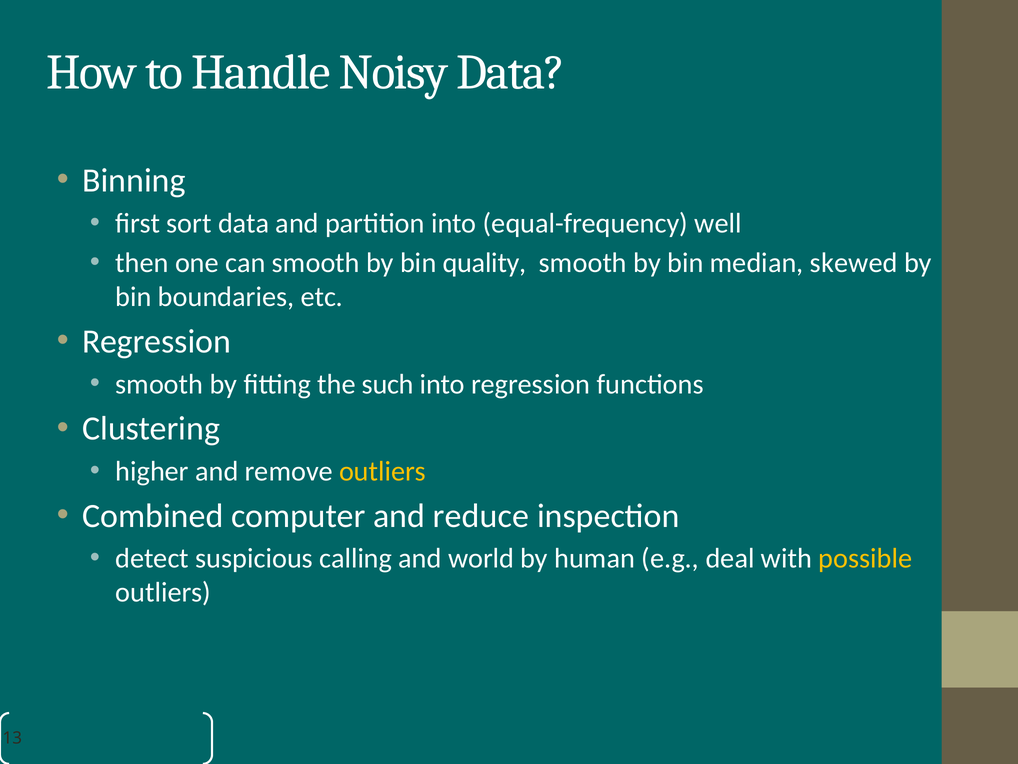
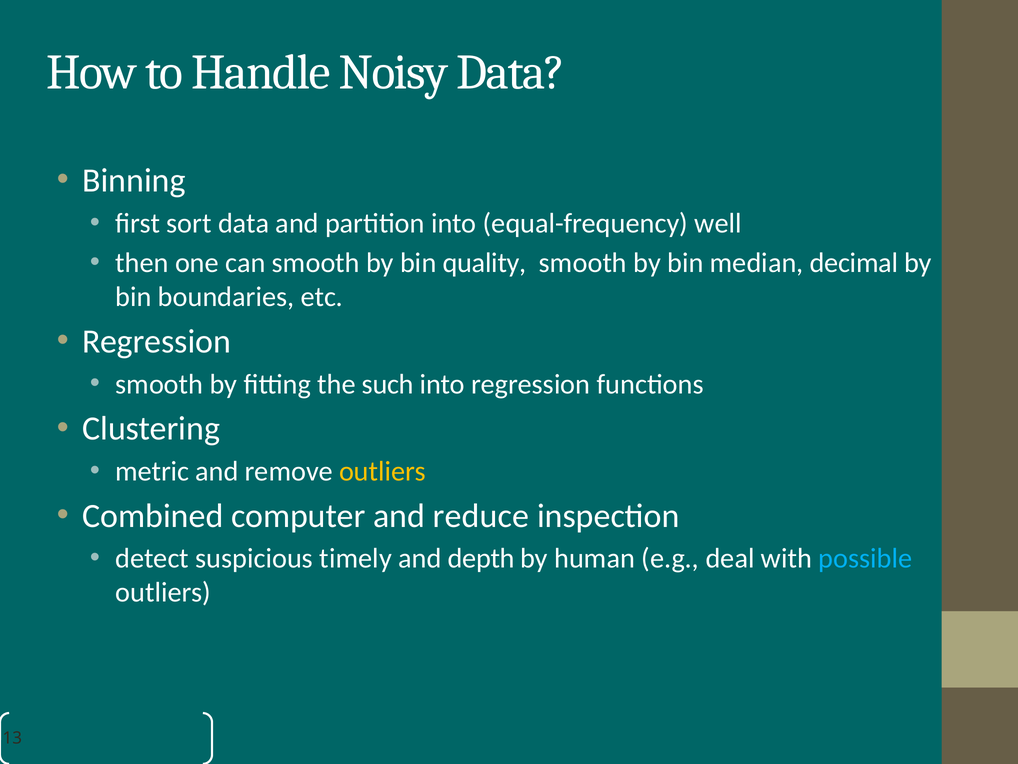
skewed: skewed -> decimal
higher: higher -> metric
calling: calling -> timely
world: world -> depth
possible colour: yellow -> light blue
